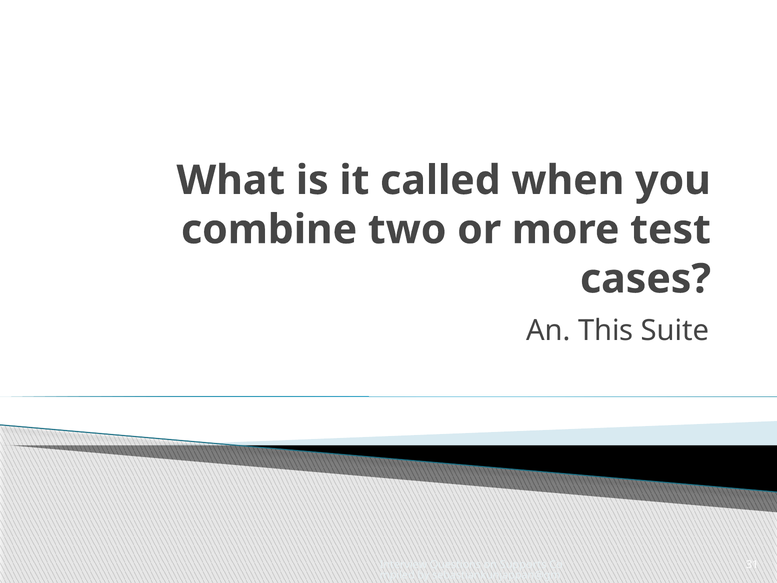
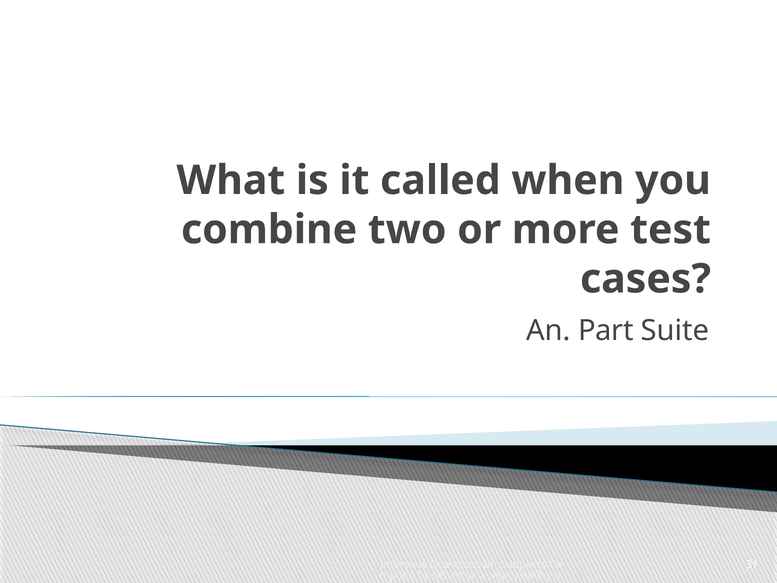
This: This -> Part
